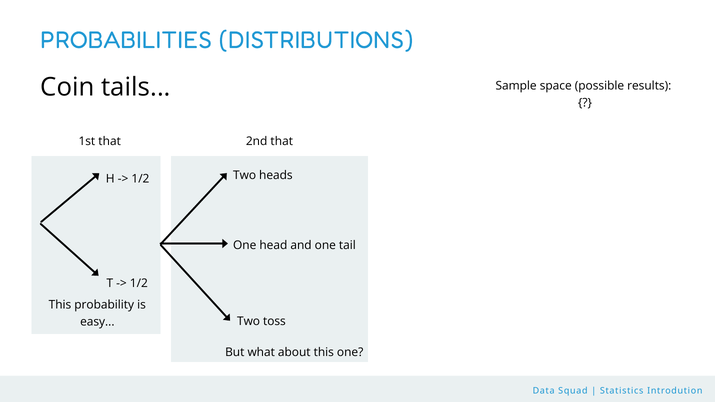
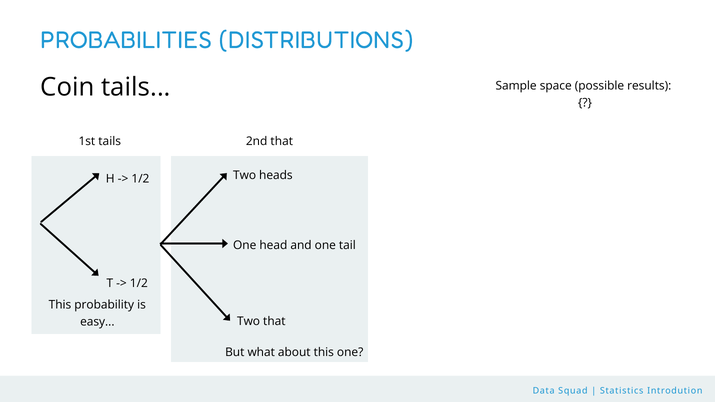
1st that: that -> tails
Two toss: toss -> that
